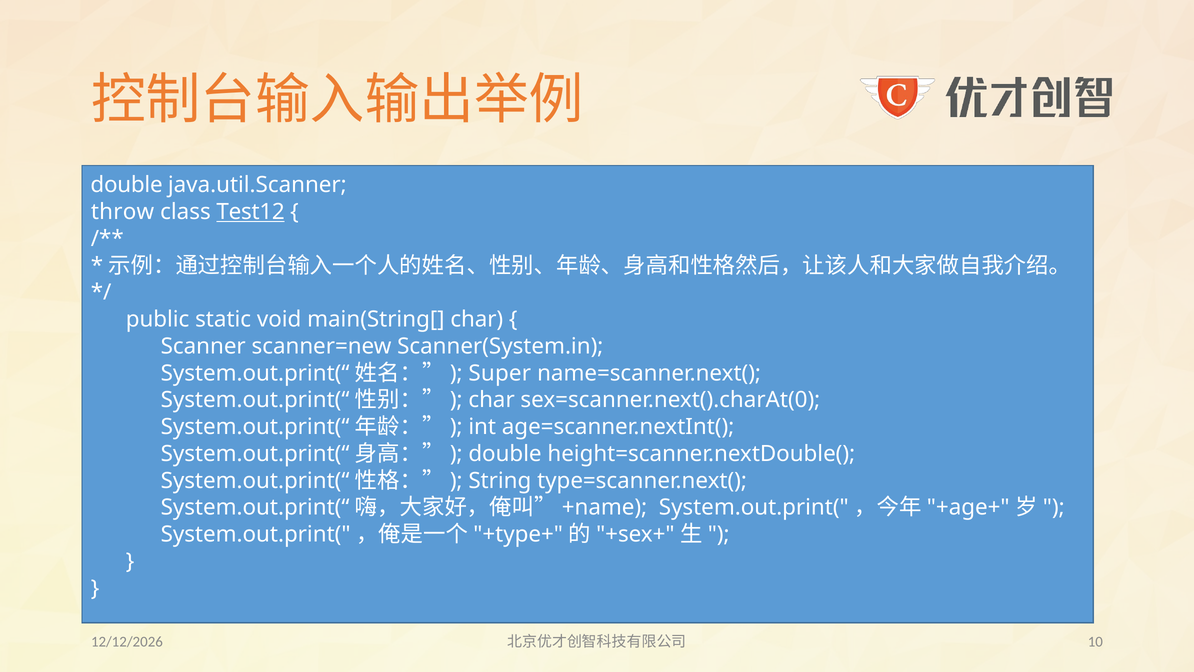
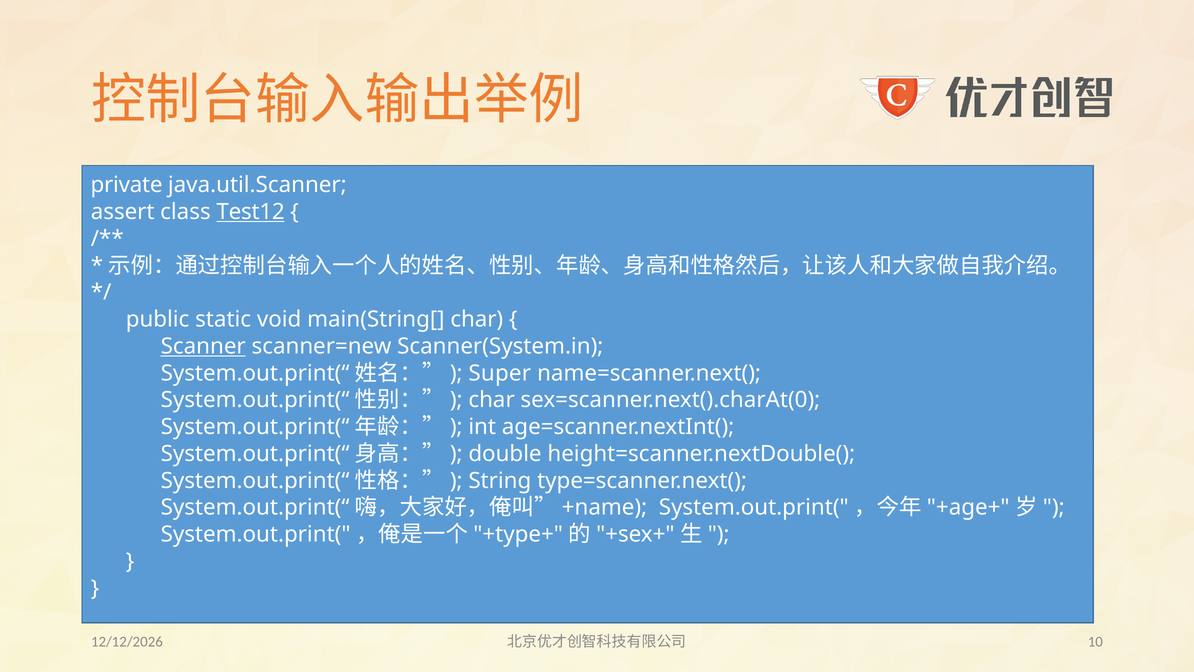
double at (127, 185): double -> private
throw: throw -> assert
Scanner underline: none -> present
